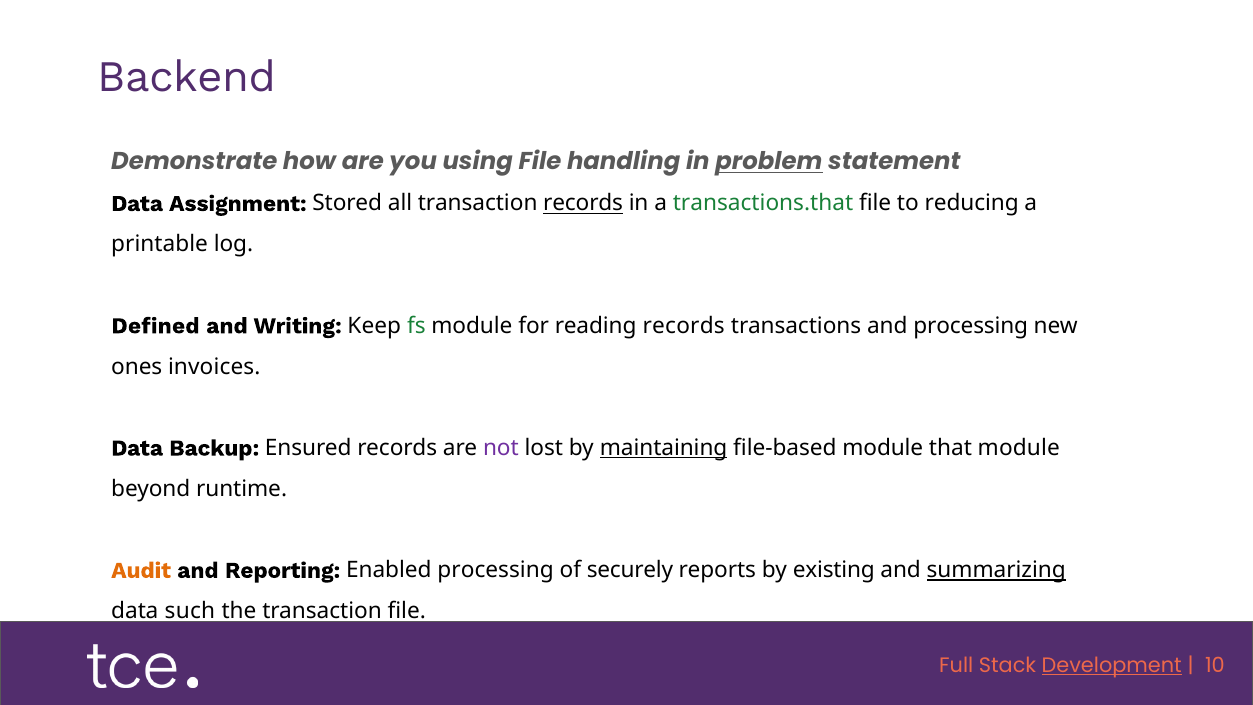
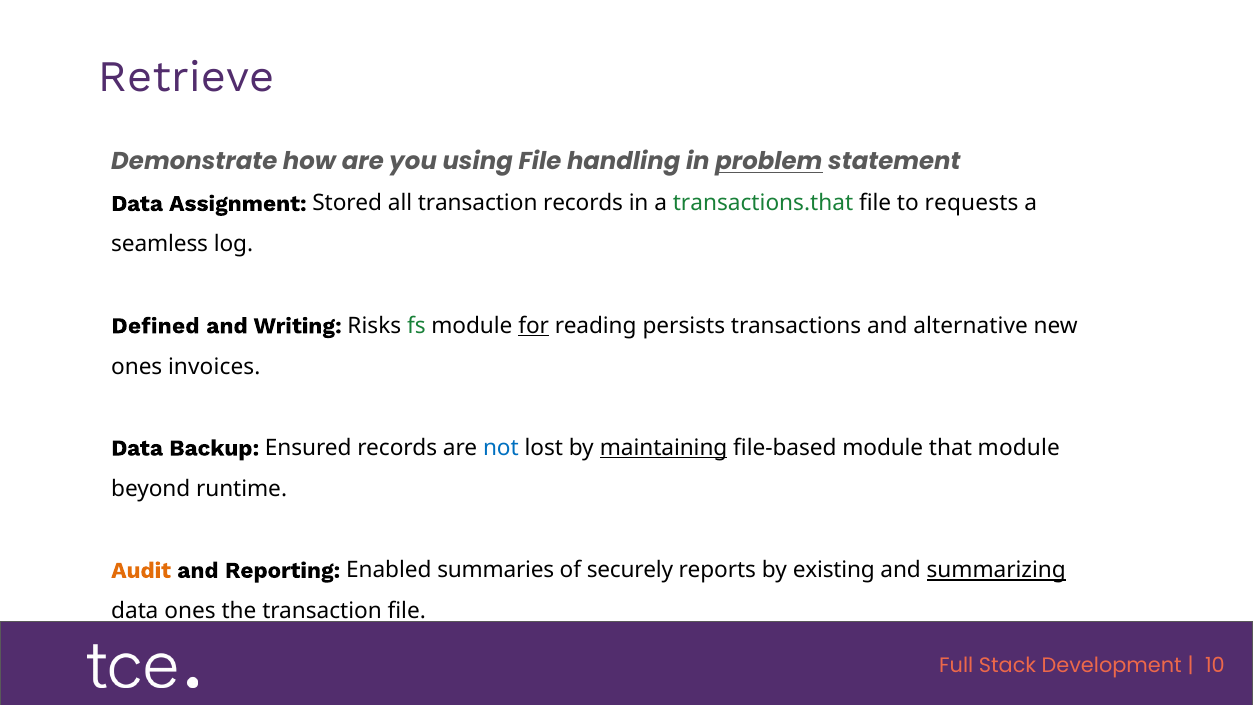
Backend: Backend -> Retrieve
records at (583, 203) underline: present -> none
reducing: reducing -> requests
printable: printable -> seamless
Keep: Keep -> Risks
for underline: none -> present
reading records: records -> persists
and processing: processing -> alternative
not colour: purple -> blue
Enabled processing: processing -> summaries
data such: such -> ones
Development underline: present -> none
